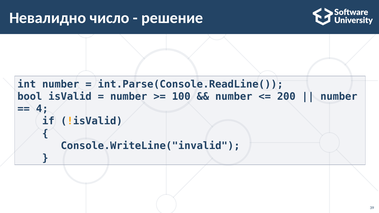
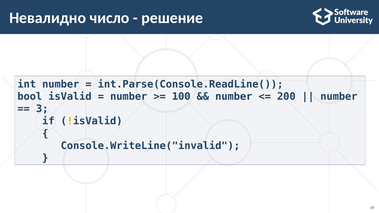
4: 4 -> 3
